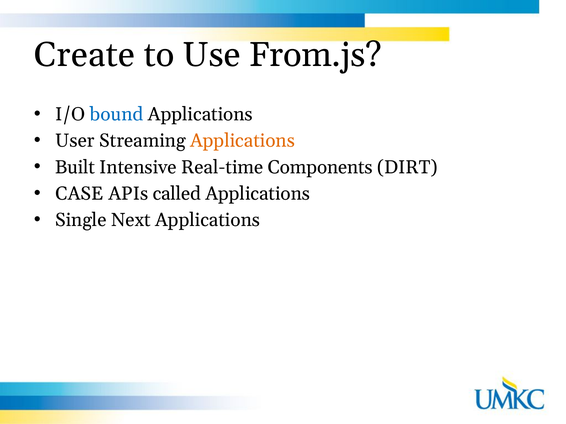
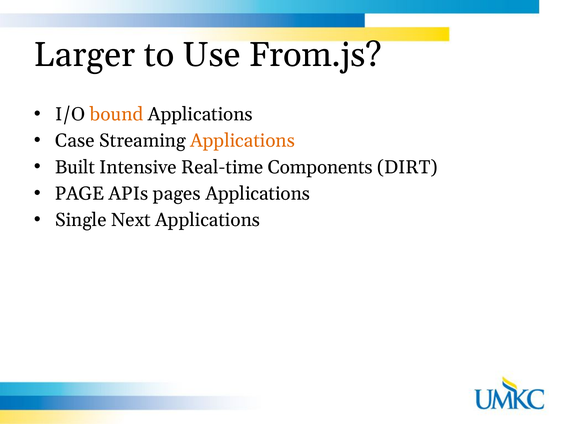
Create: Create -> Larger
bound colour: blue -> orange
User: User -> Case
CASE: CASE -> PAGE
called: called -> pages
